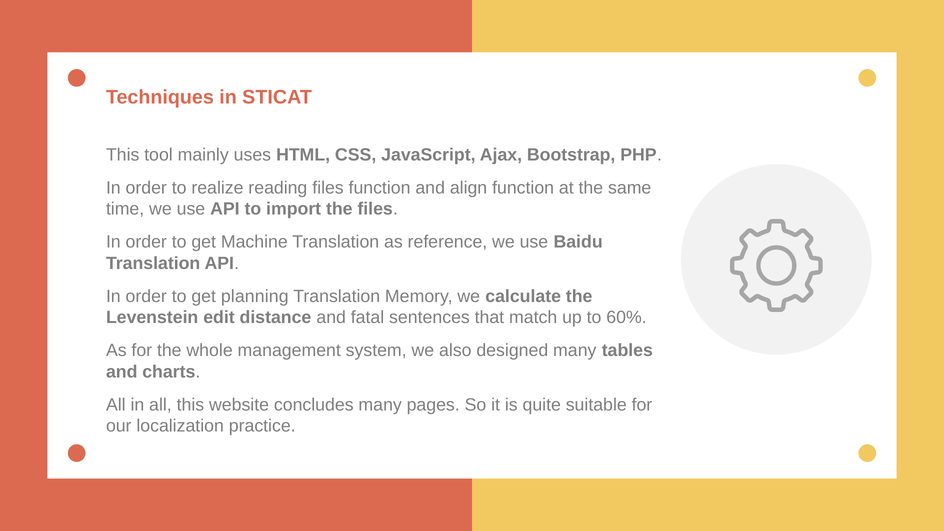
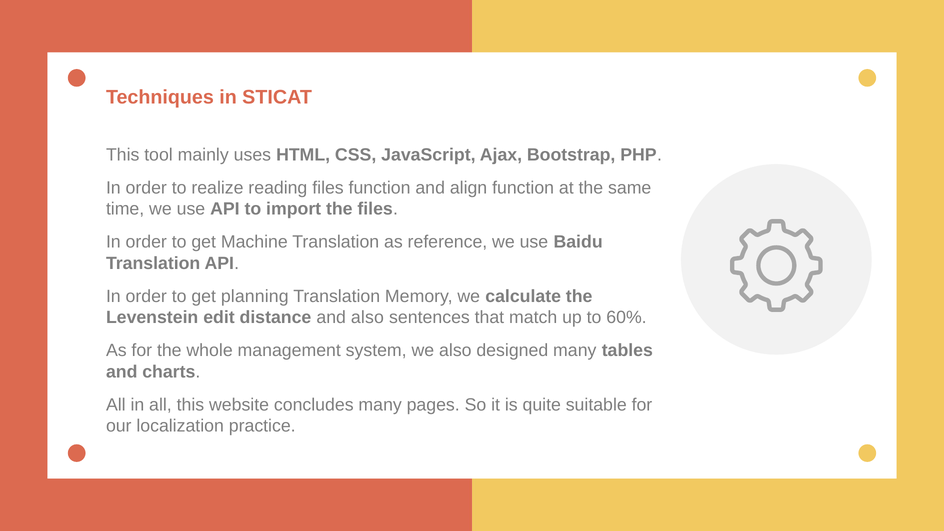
and fatal: fatal -> also
